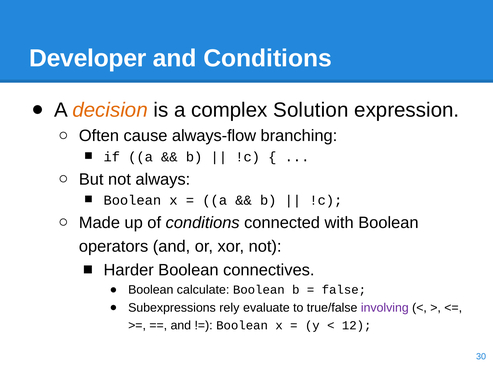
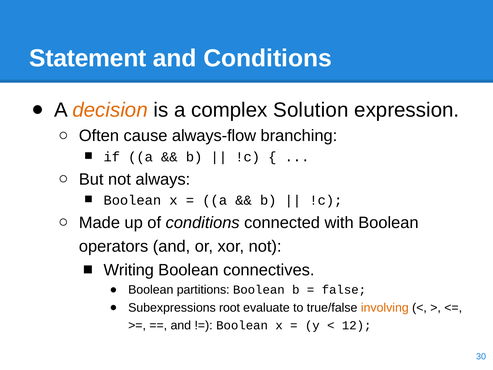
Developer: Developer -> Statement
Harder: Harder -> Writing
calculate: calculate -> partitions
rely: rely -> root
involving colour: purple -> orange
